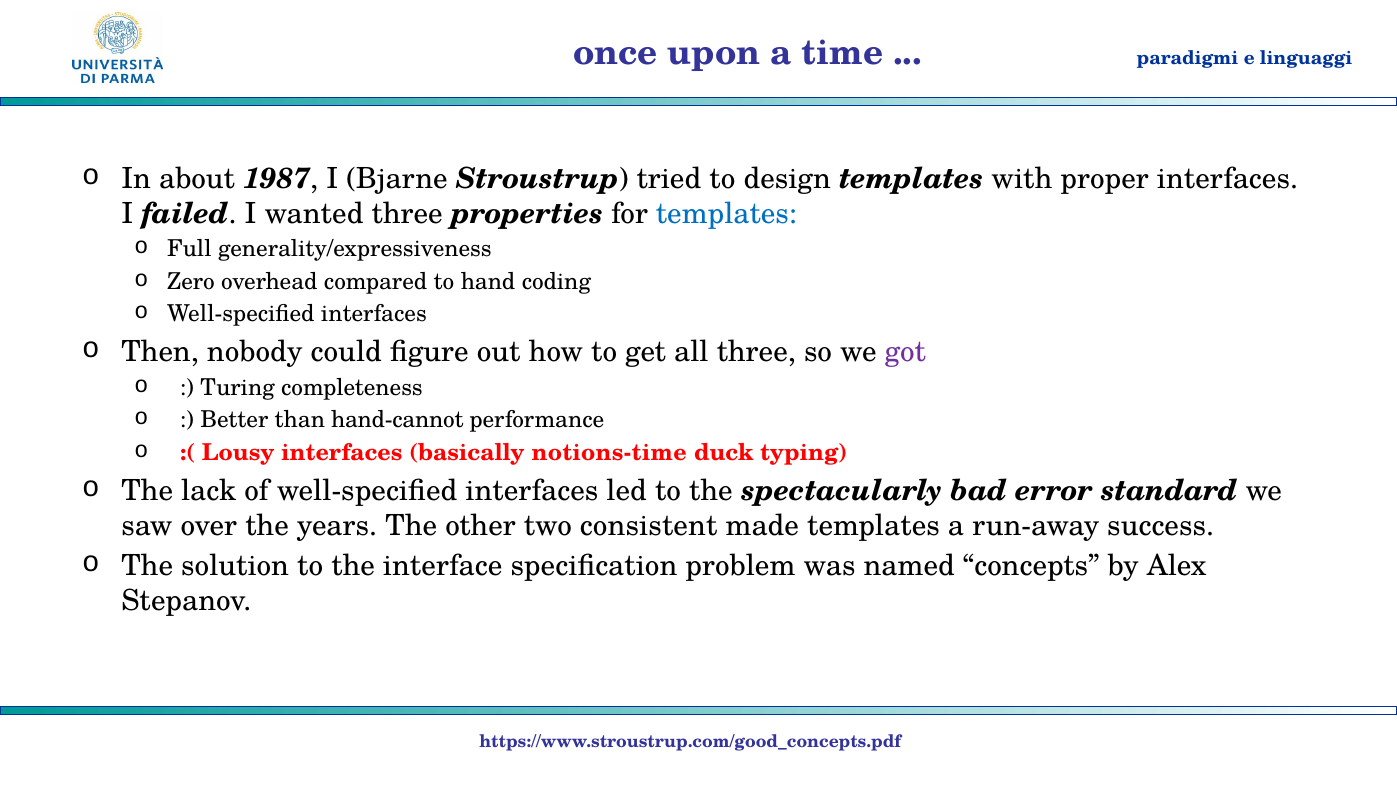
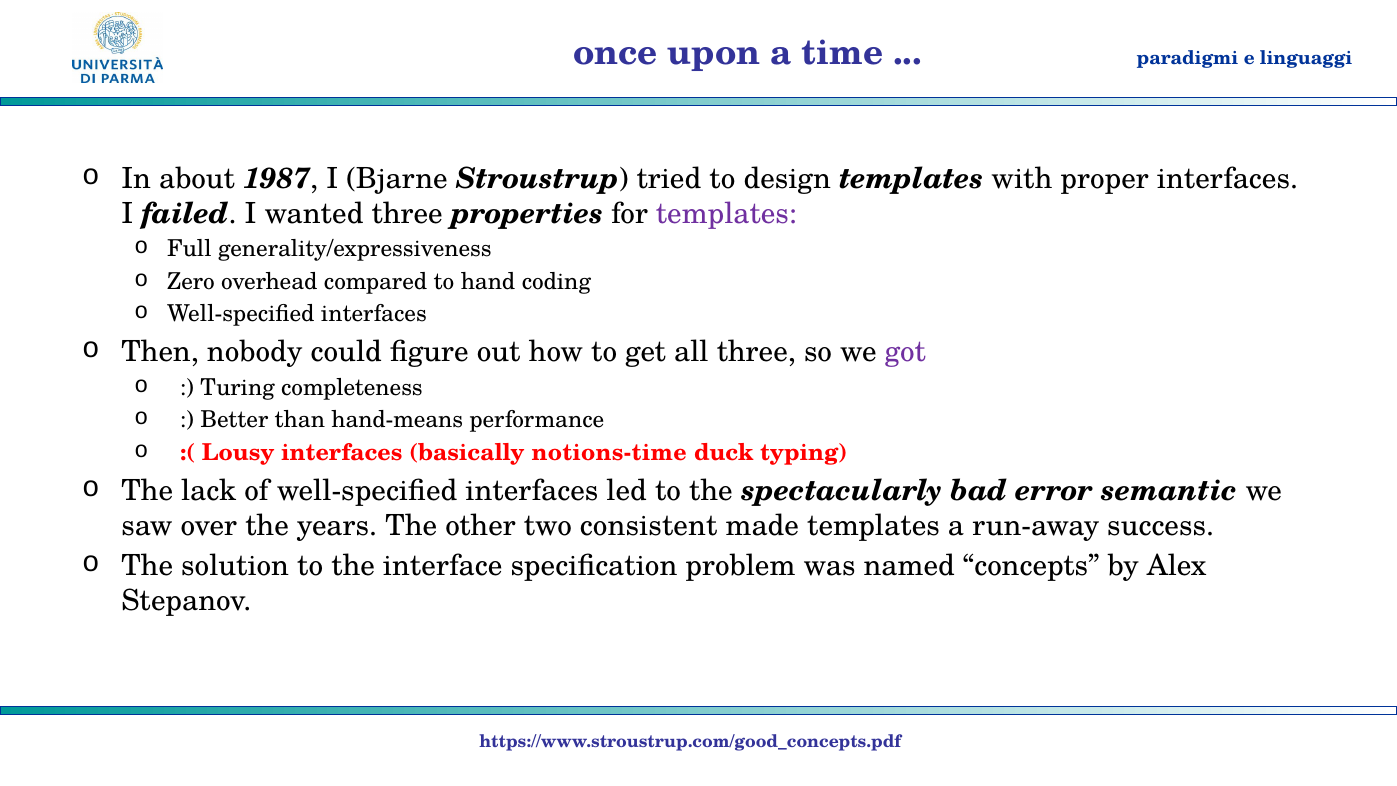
templates at (726, 213) colour: blue -> purple
hand-cannot: hand-cannot -> hand-means
standard: standard -> semantic
